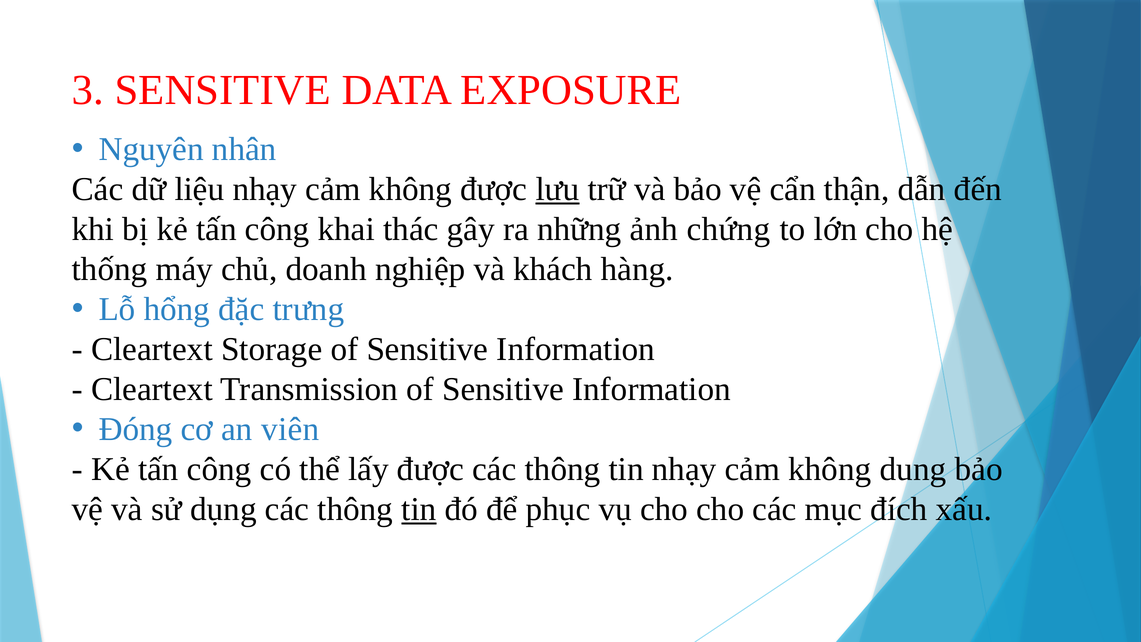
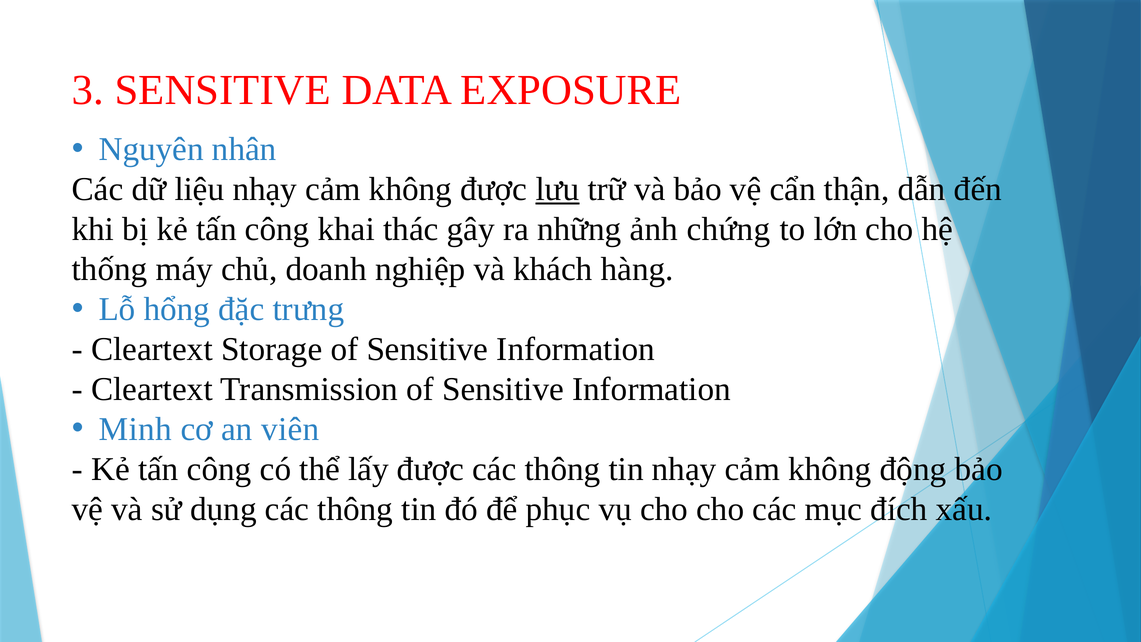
Đóng: Đóng -> Minh
dung: dung -> động
tin at (419, 509) underline: present -> none
